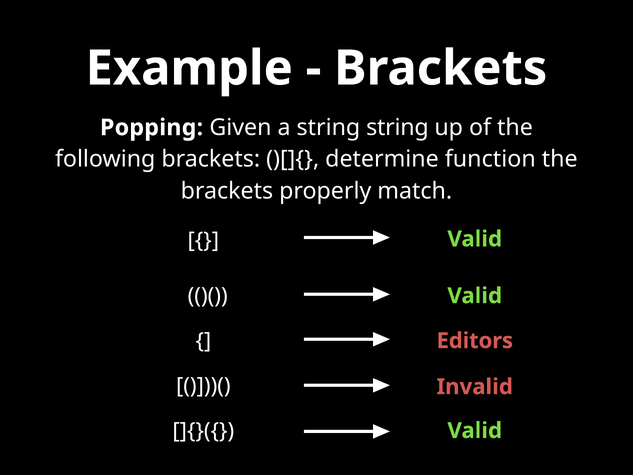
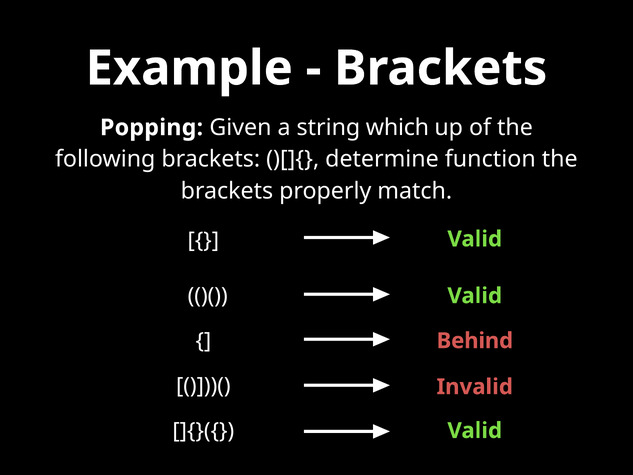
string string: string -> which
Editors: Editors -> Behind
